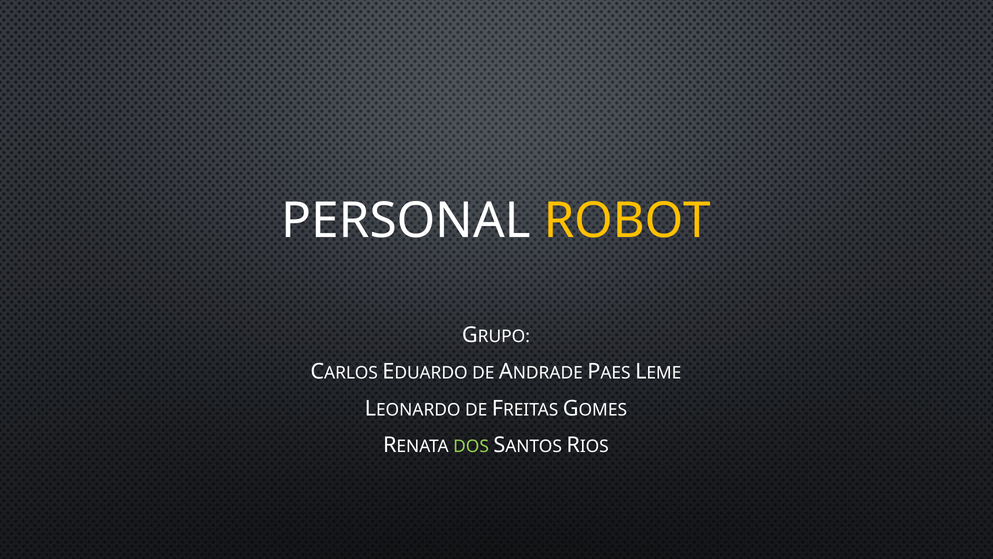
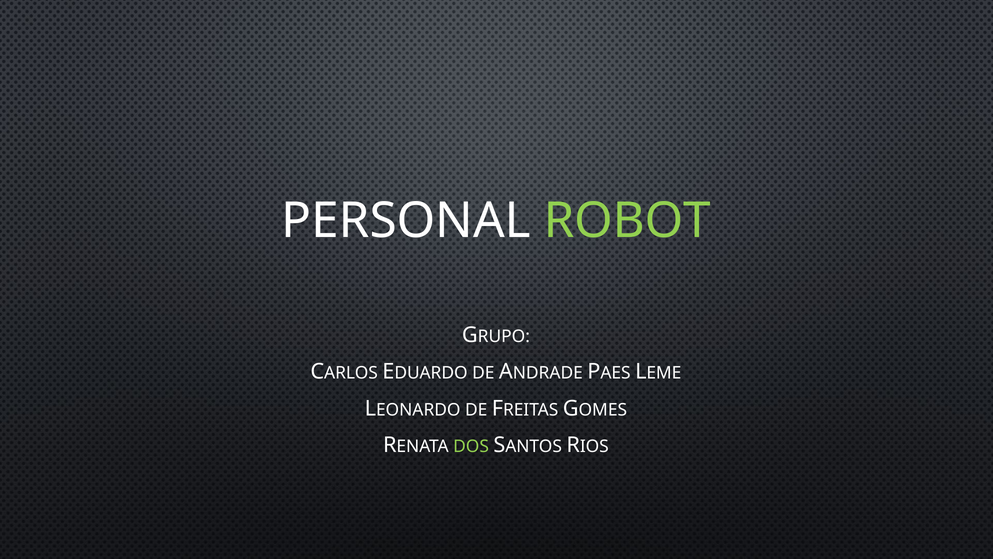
ROBOT colour: yellow -> light green
